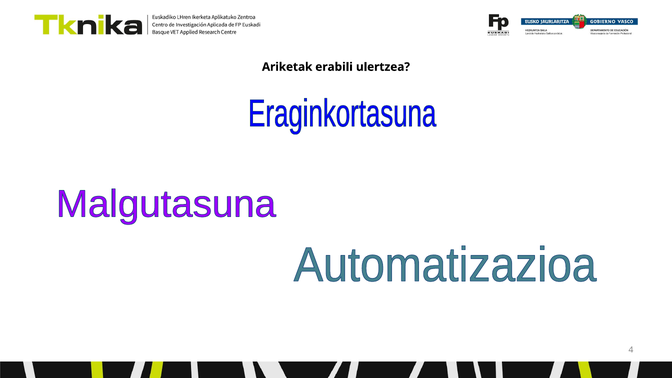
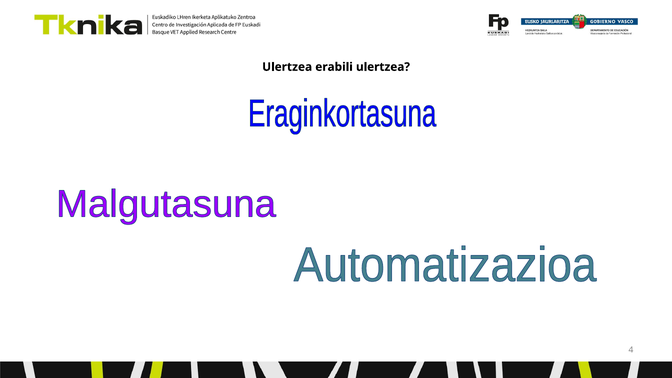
Ariketak at (287, 67): Ariketak -> Ulertzea
